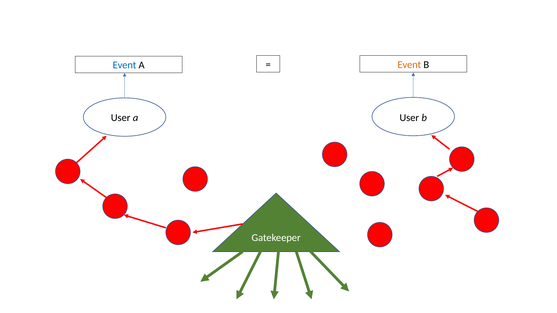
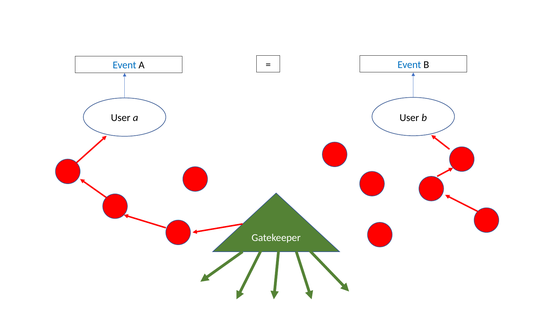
Event at (409, 65) colour: orange -> blue
